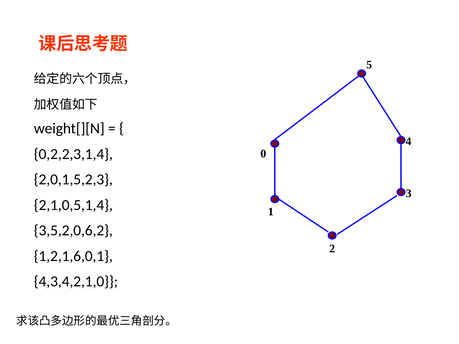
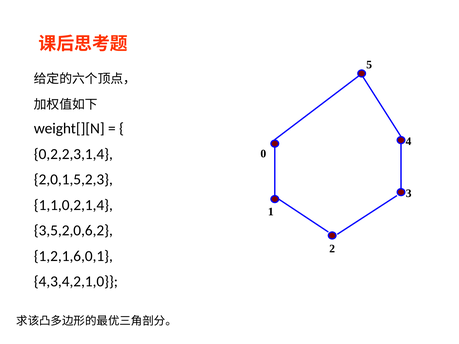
2,1,0,5,1,4: 2,1,0,5,1,4 -> 1,1,0,2,1,4
